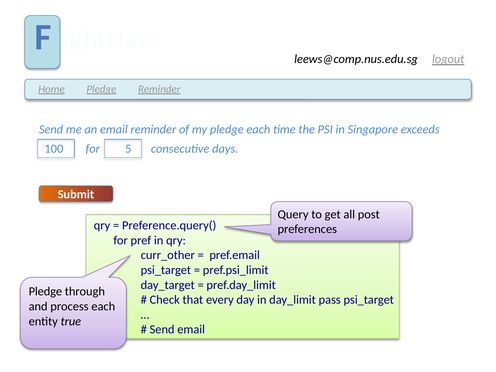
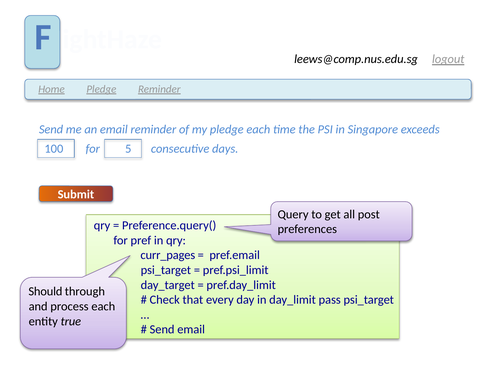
curr_other: curr_other -> curr_pages
Pledge at (45, 292): Pledge -> Should
